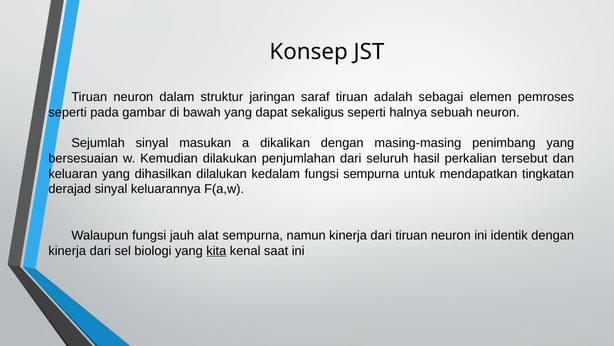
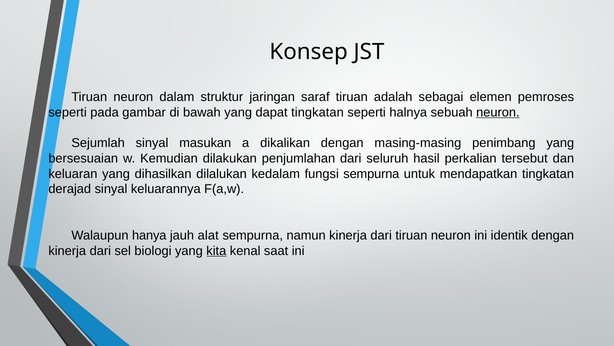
dapat sekaligus: sekaligus -> tingkatan
neuron at (498, 112) underline: none -> present
Walaupun fungsi: fungsi -> hanya
